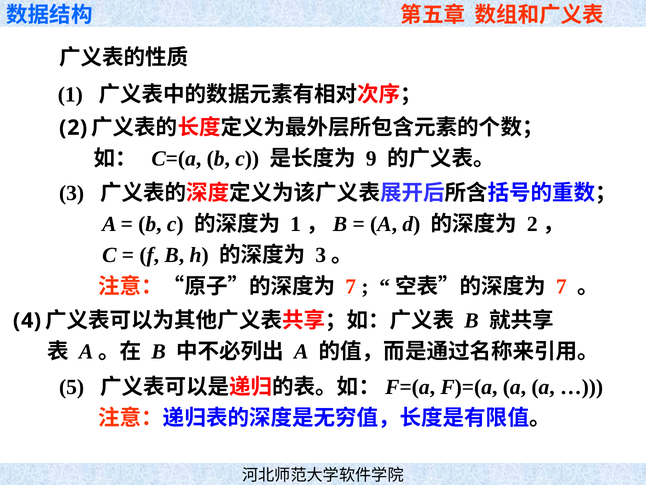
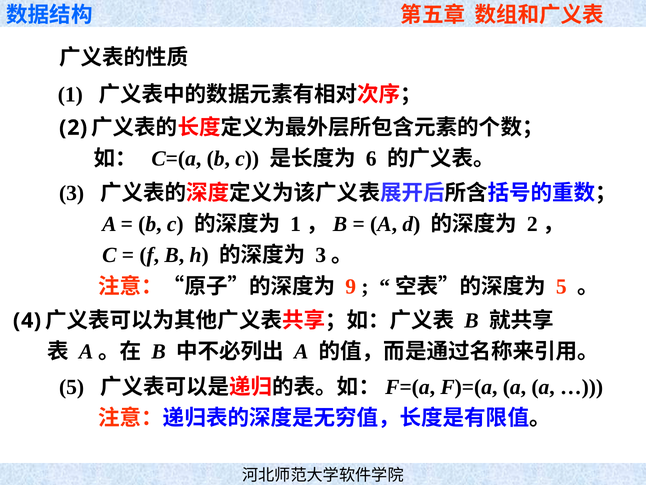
9: 9 -> 6
7 at (351, 286): 7 -> 9
7 at (561, 286): 7 -> 5
